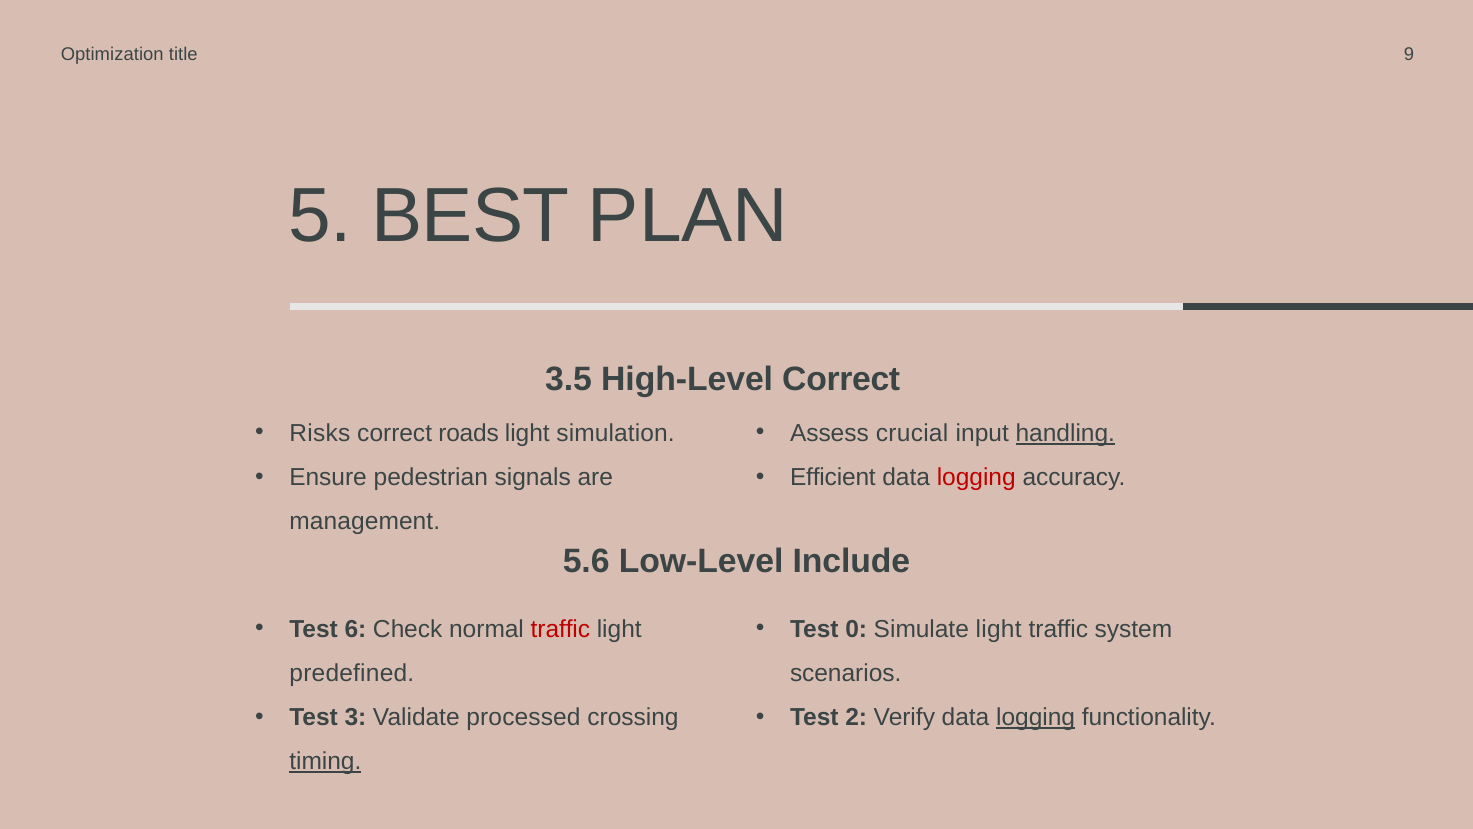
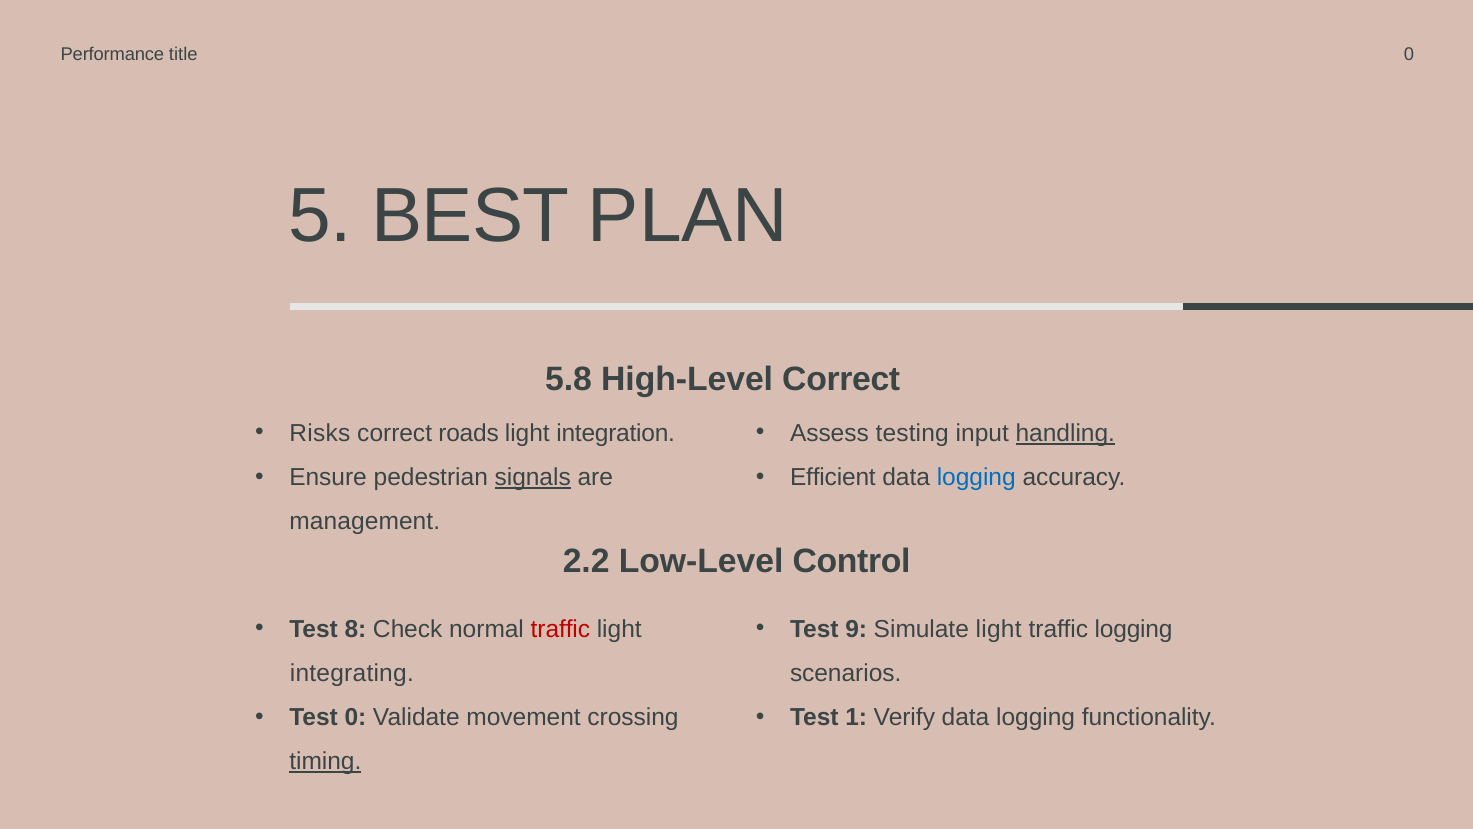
Optimization: Optimization -> Performance
title 9: 9 -> 0
3.5: 3.5 -> 5.8
simulation: simulation -> integration
crucial: crucial -> testing
signals underline: none -> present
logging at (976, 477) colour: red -> blue
5.6: 5.6 -> 2.2
Include: Include -> Control
6: 6 -> 8
0: 0 -> 9
traffic system: system -> logging
predefined: predefined -> integrating
Test 3: 3 -> 0
processed: processed -> movement
2: 2 -> 1
logging at (1036, 717) underline: present -> none
